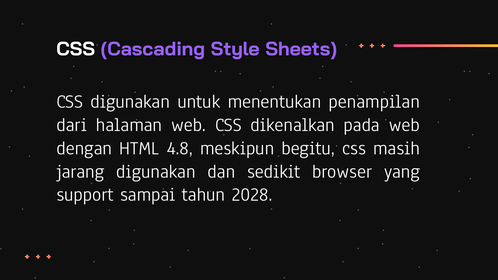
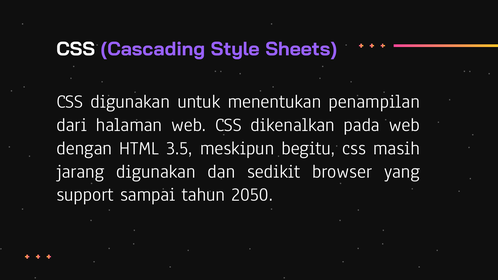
4.8: 4.8 -> 3.5
2028: 2028 -> 2050
